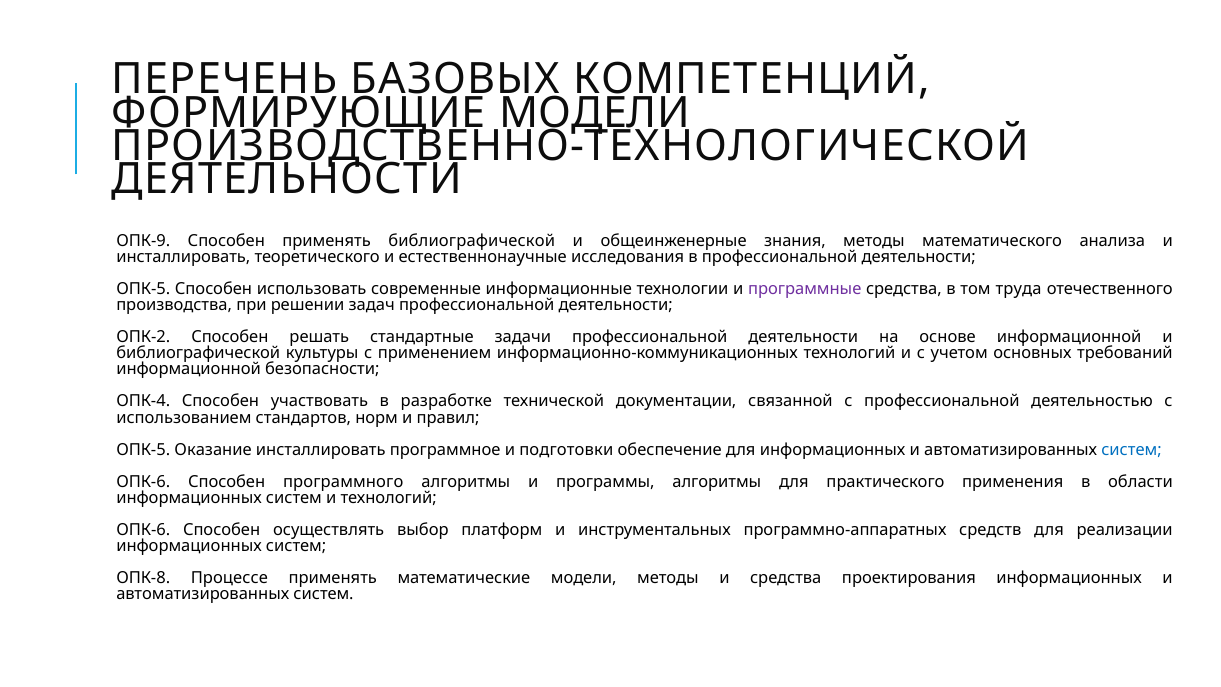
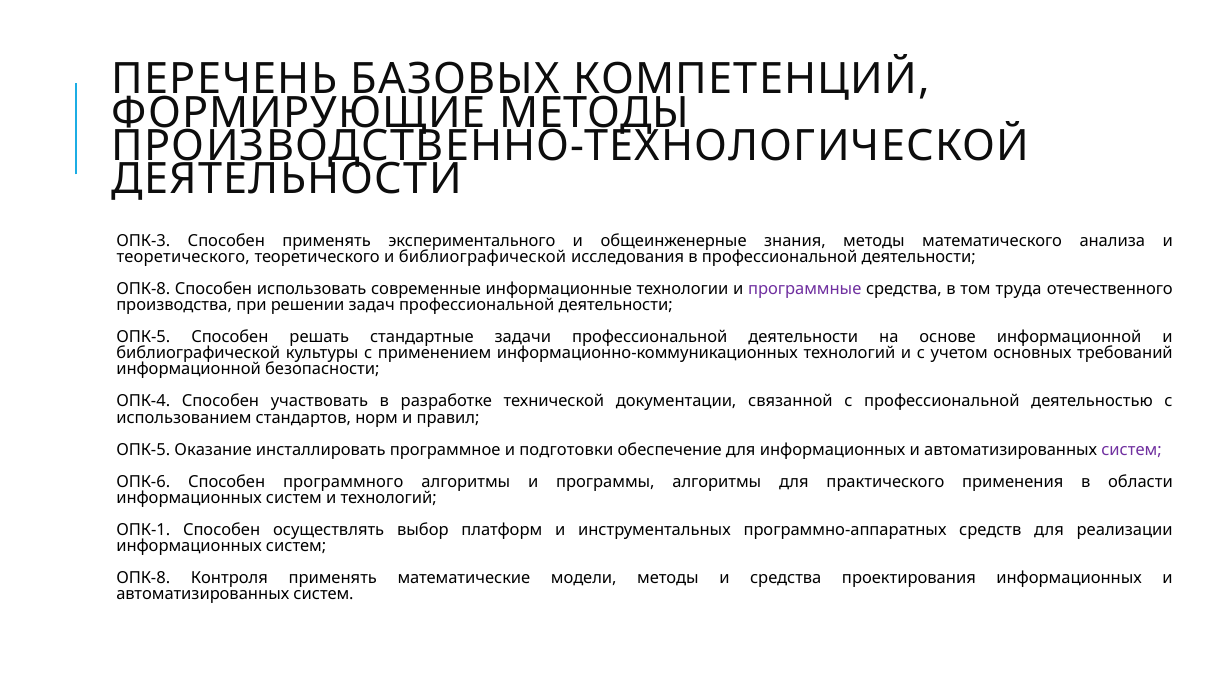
ФОРМИРУЮЩИЕ МОДЕЛИ: МОДЕЛИ -> МЕТОДЫ
ОПК-9: ОПК-9 -> ОПК-3
применять библиографической: библиографической -> экспериментального
инсталлировать at (183, 257): инсталлировать -> теоретического
теоретического и естественнонаучные: естественнонаучные -> библиографической
ОПК-5 at (143, 289): ОПК-5 -> ОПК-8
ОПК-2 at (143, 337): ОПК-2 -> ОПК-5
систем at (1132, 450) colour: blue -> purple
ОПК-6 at (143, 530): ОПК-6 -> ОПК-1
Процессе: Процессе -> Контроля
